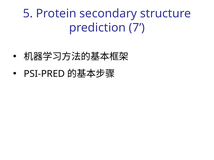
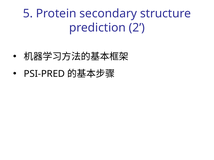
7: 7 -> 2
